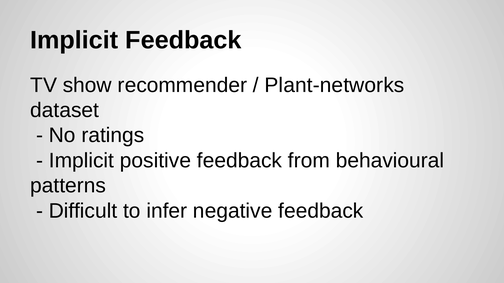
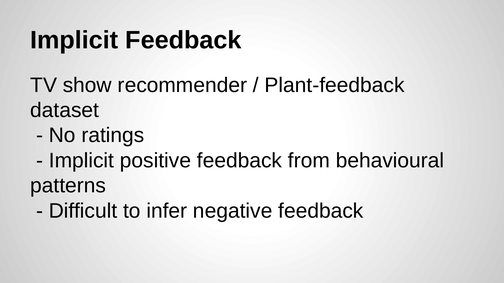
Plant-networks: Plant-networks -> Plant-feedback
